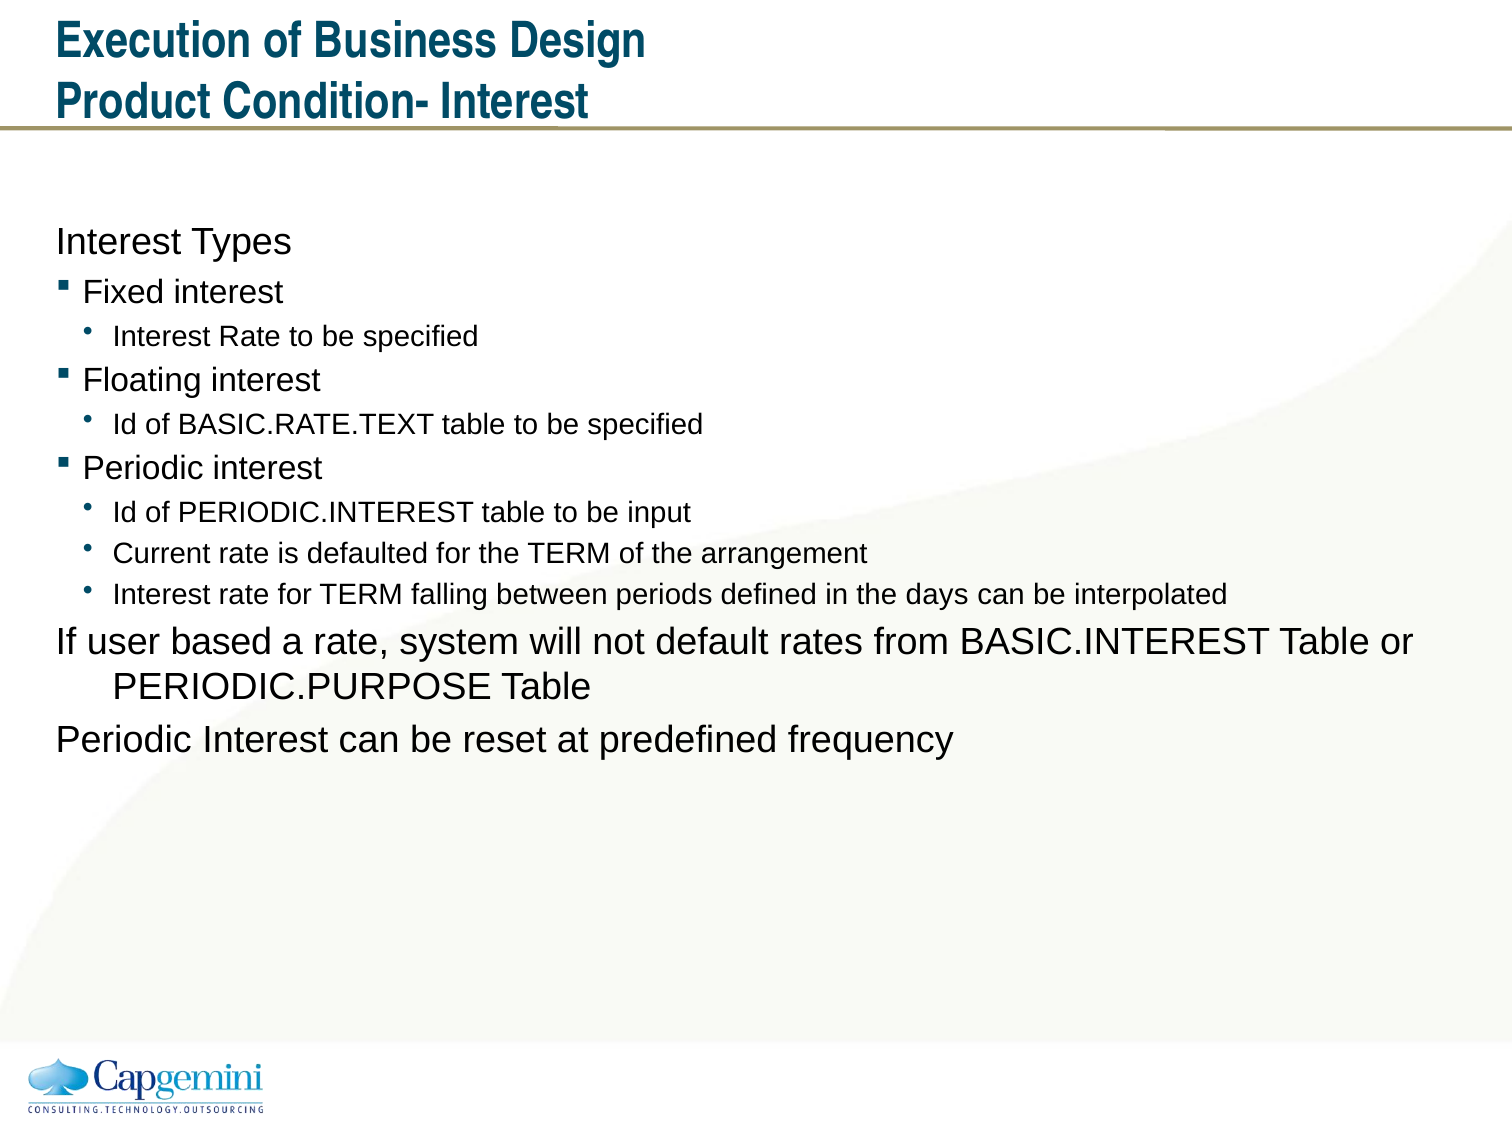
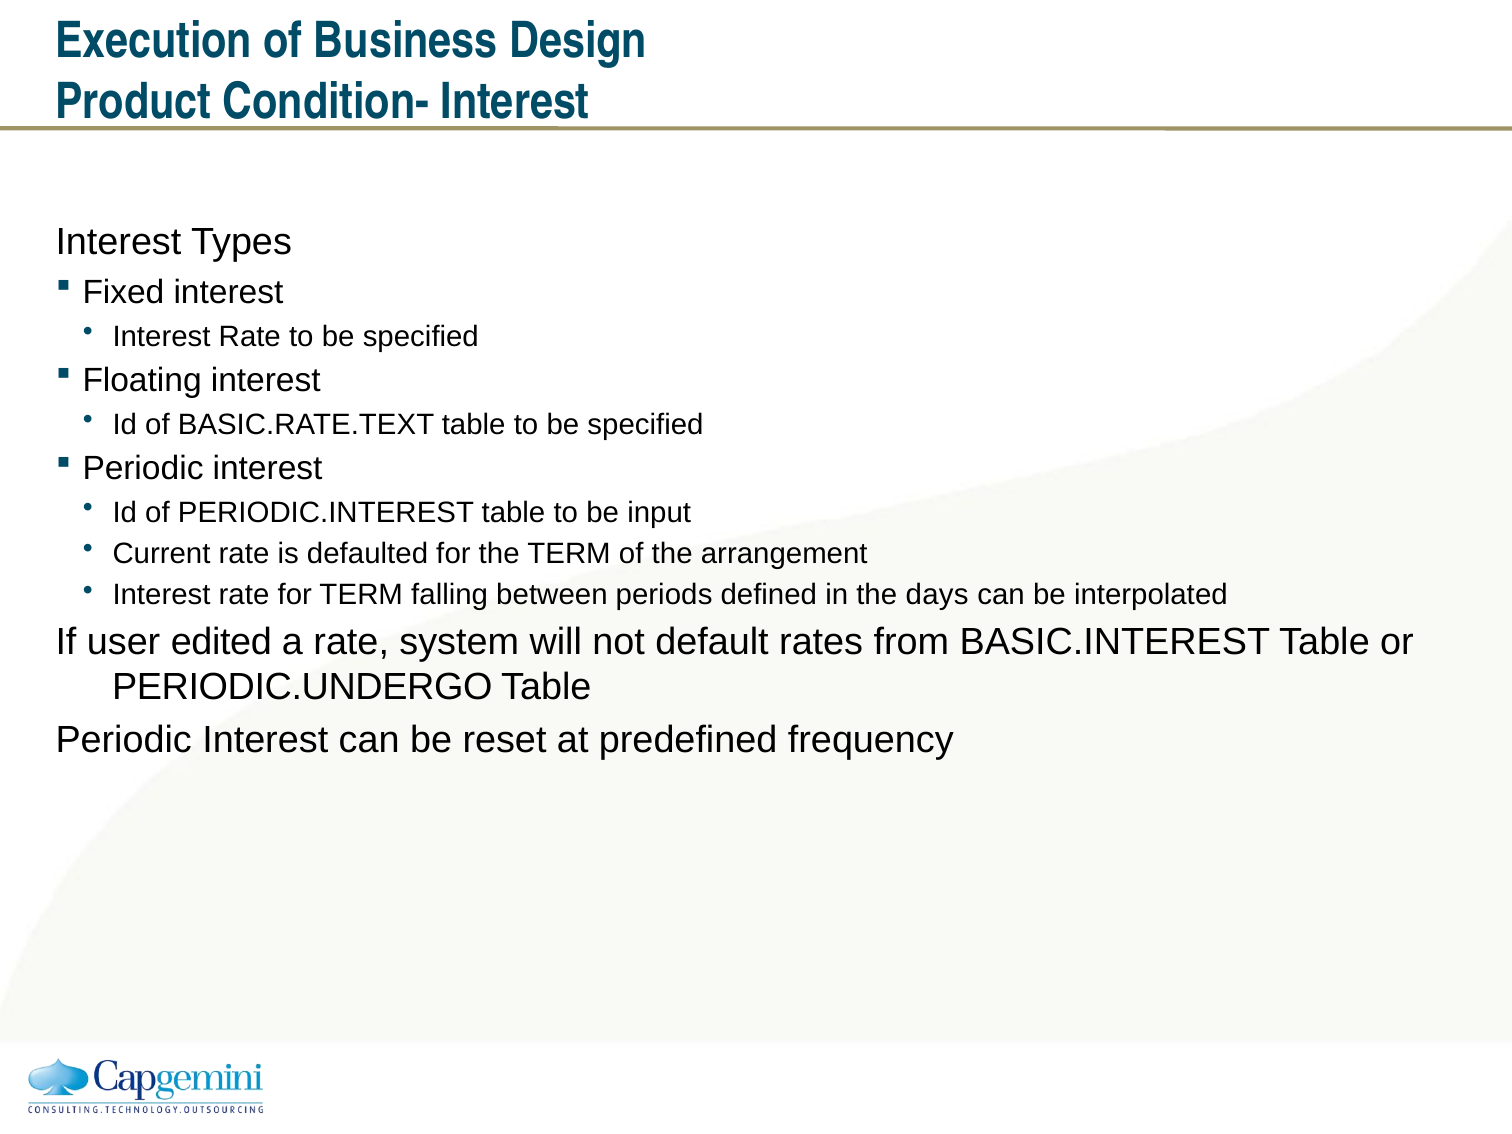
based: based -> edited
PERIODIC.PURPOSE: PERIODIC.PURPOSE -> PERIODIC.UNDERGO
